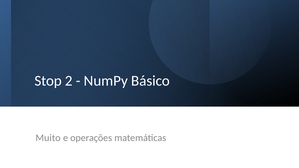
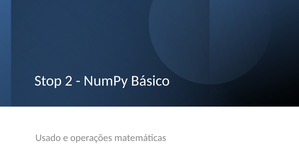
Muito: Muito -> Usado
